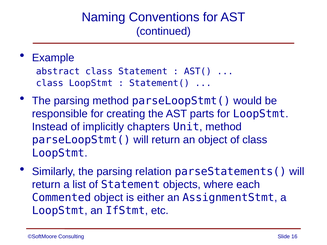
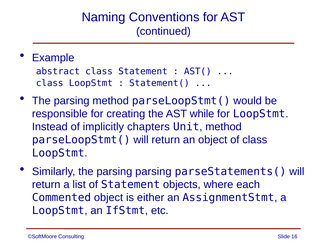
parts: parts -> while
parsing relation: relation -> parsing
